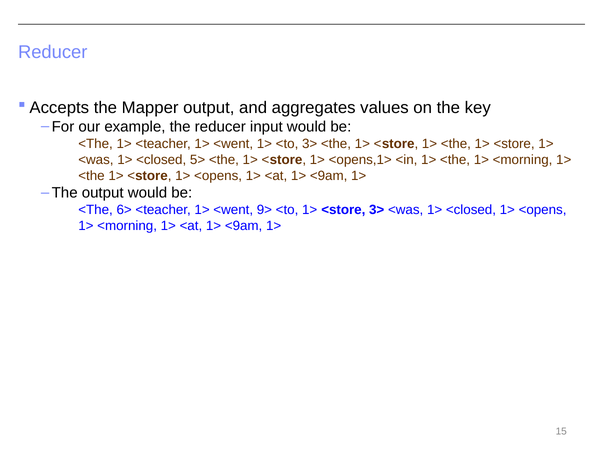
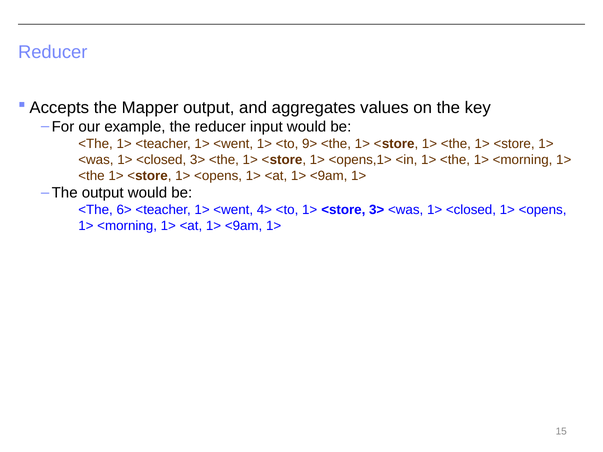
<to 3>: 3> -> 9>
<closed 5>: 5> -> 3>
9>: 9> -> 4>
